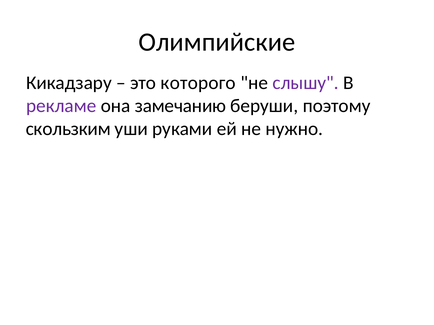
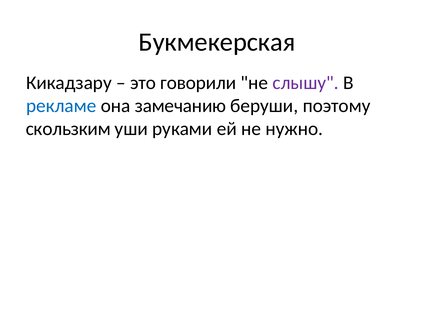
Олимпийские: Олимпийские -> Букмекерская
которого: которого -> говорили
рекламе colour: purple -> blue
